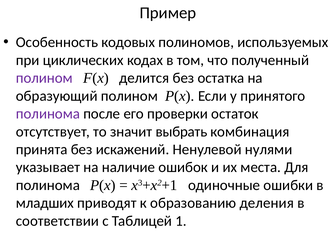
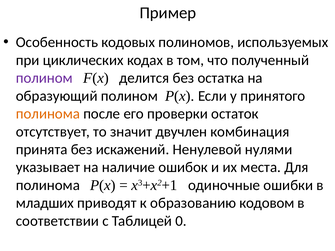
полинома at (48, 114) colour: purple -> orange
выбрать: выбрать -> двучлен
деления: деления -> кодовом
1: 1 -> 0
